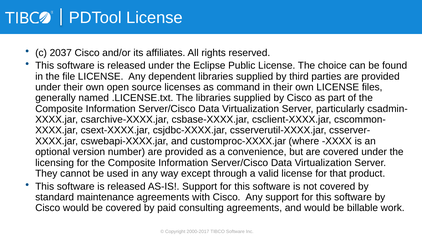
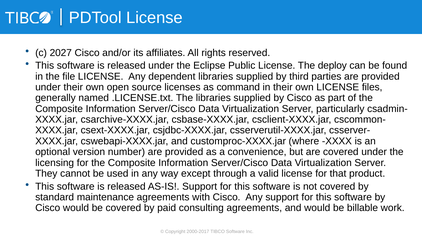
2037: 2037 -> 2027
choice: choice -> deploy
